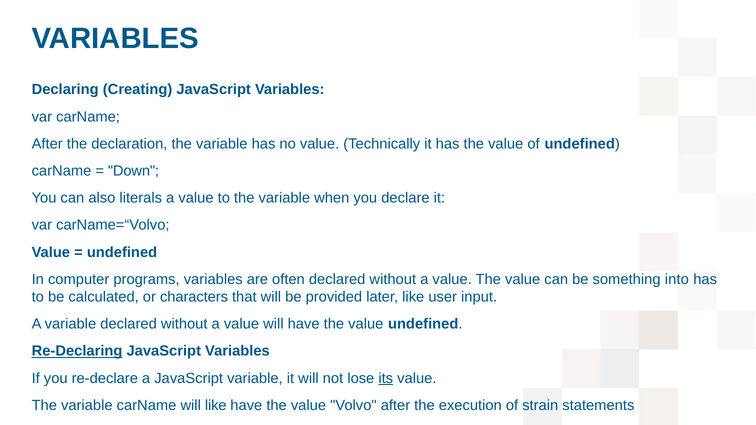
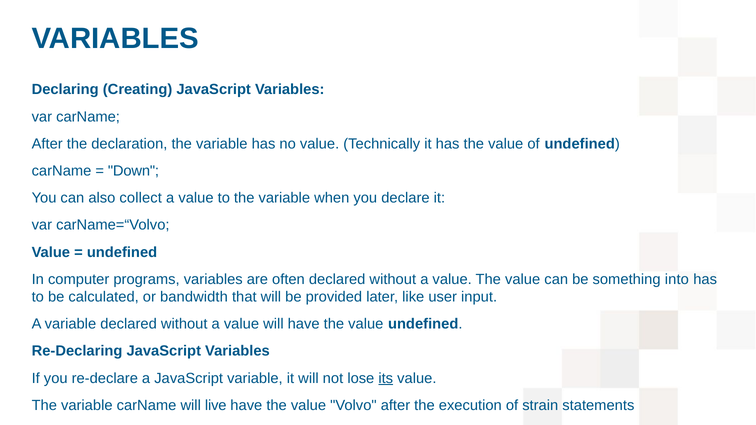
literals: literals -> collect
characters: characters -> bandwidth
Re-Declaring underline: present -> none
will like: like -> live
